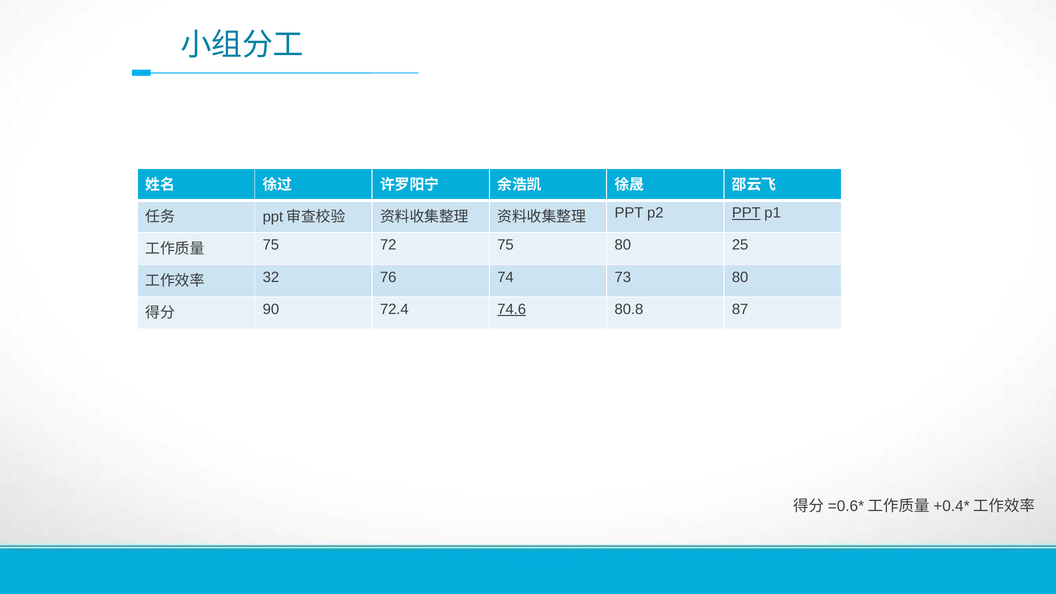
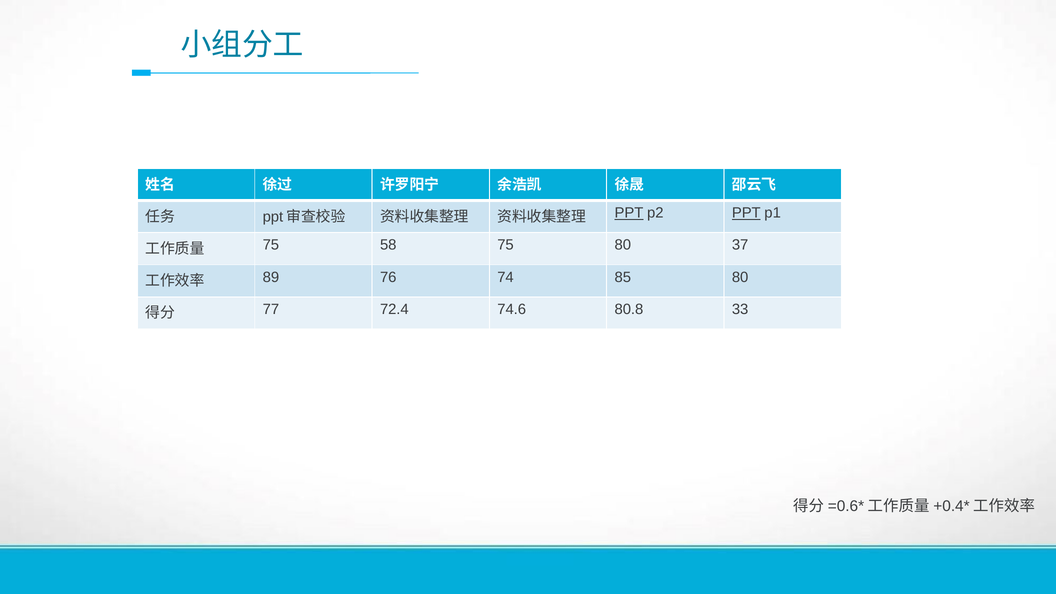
PPT at (629, 213) underline: none -> present
72: 72 -> 58
25: 25 -> 37
32: 32 -> 89
73: 73 -> 85
90: 90 -> 77
74.6 underline: present -> none
87: 87 -> 33
